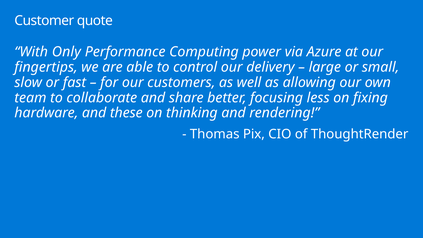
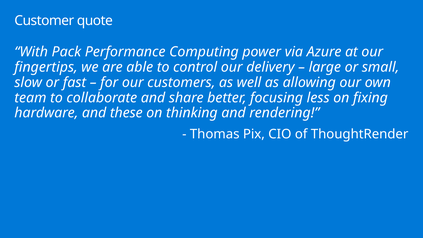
Only: Only -> Pack
